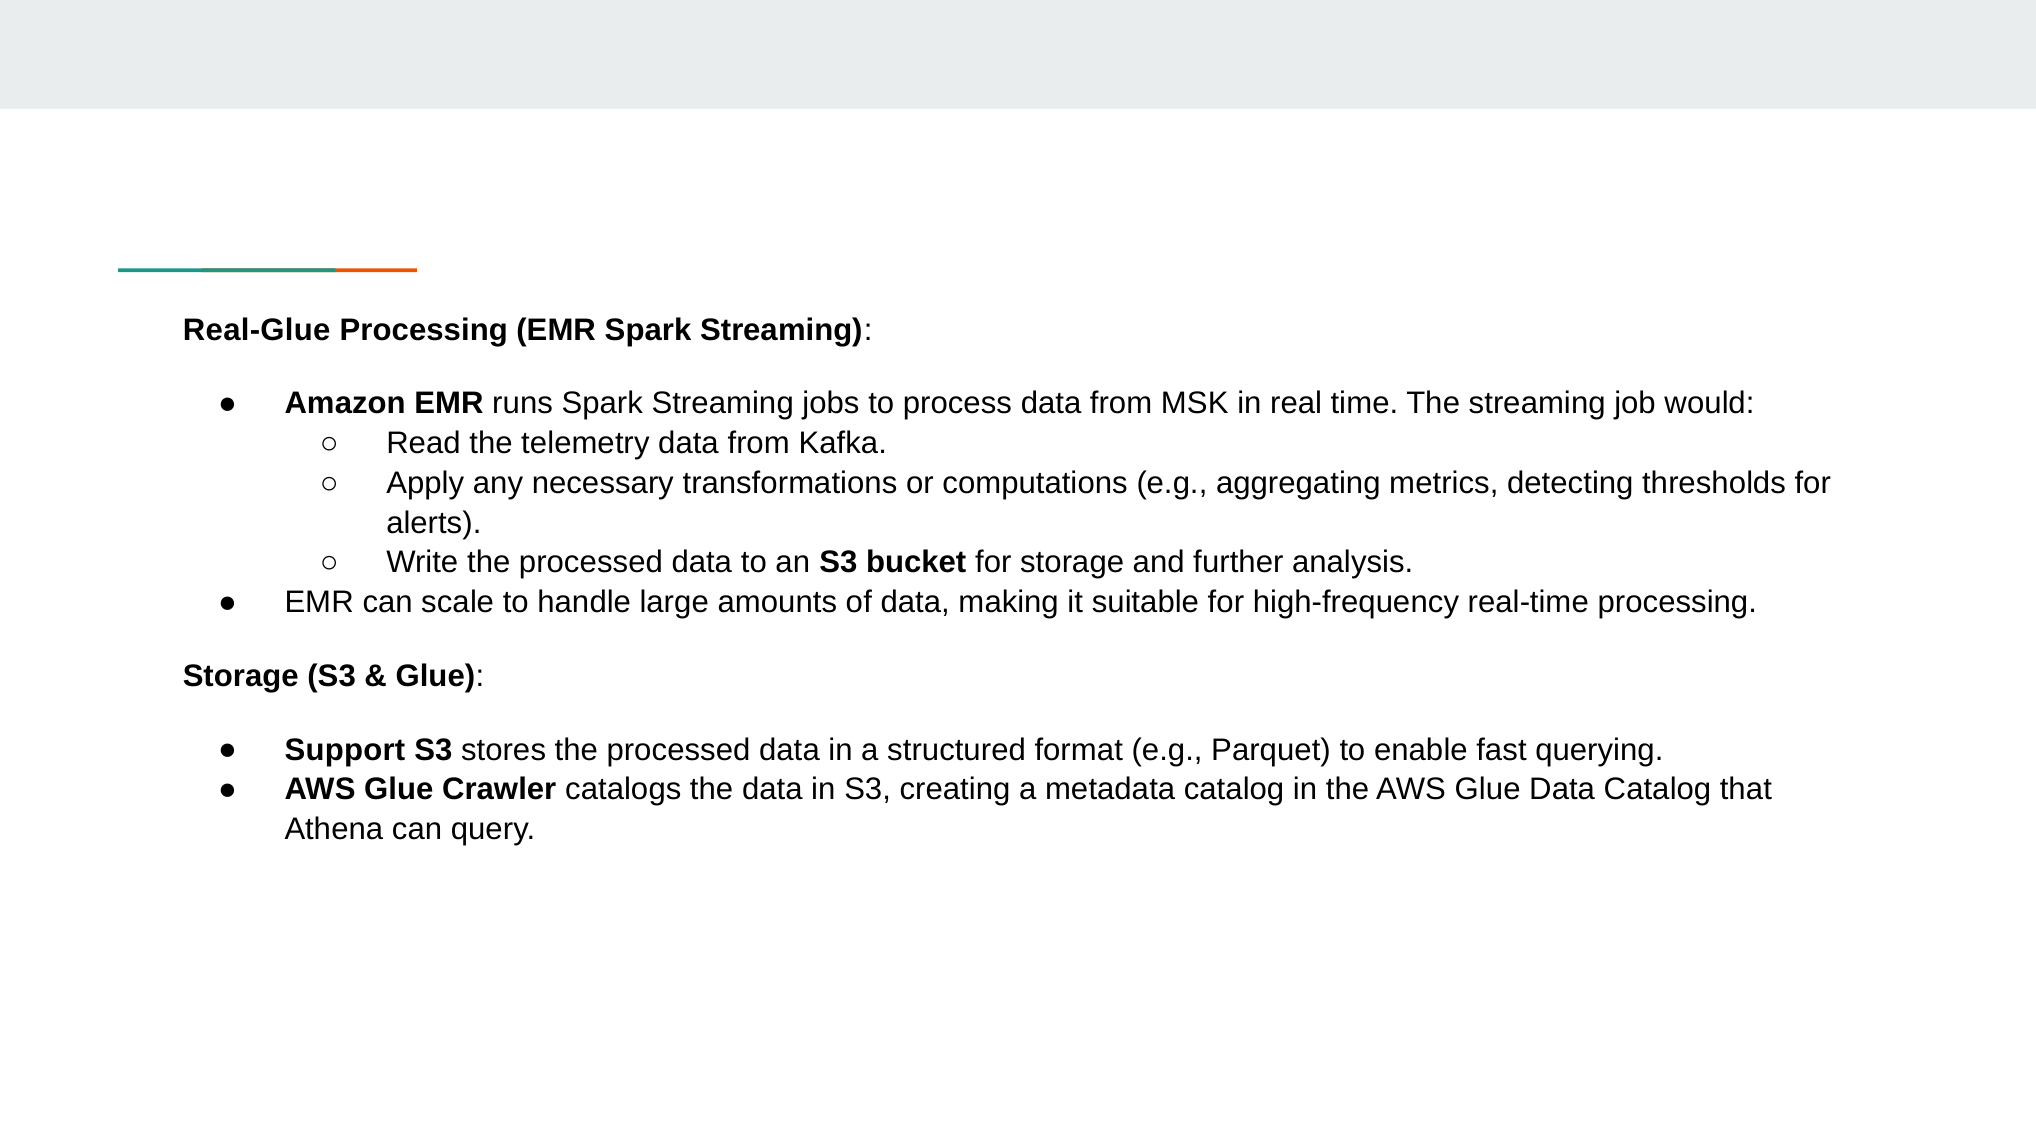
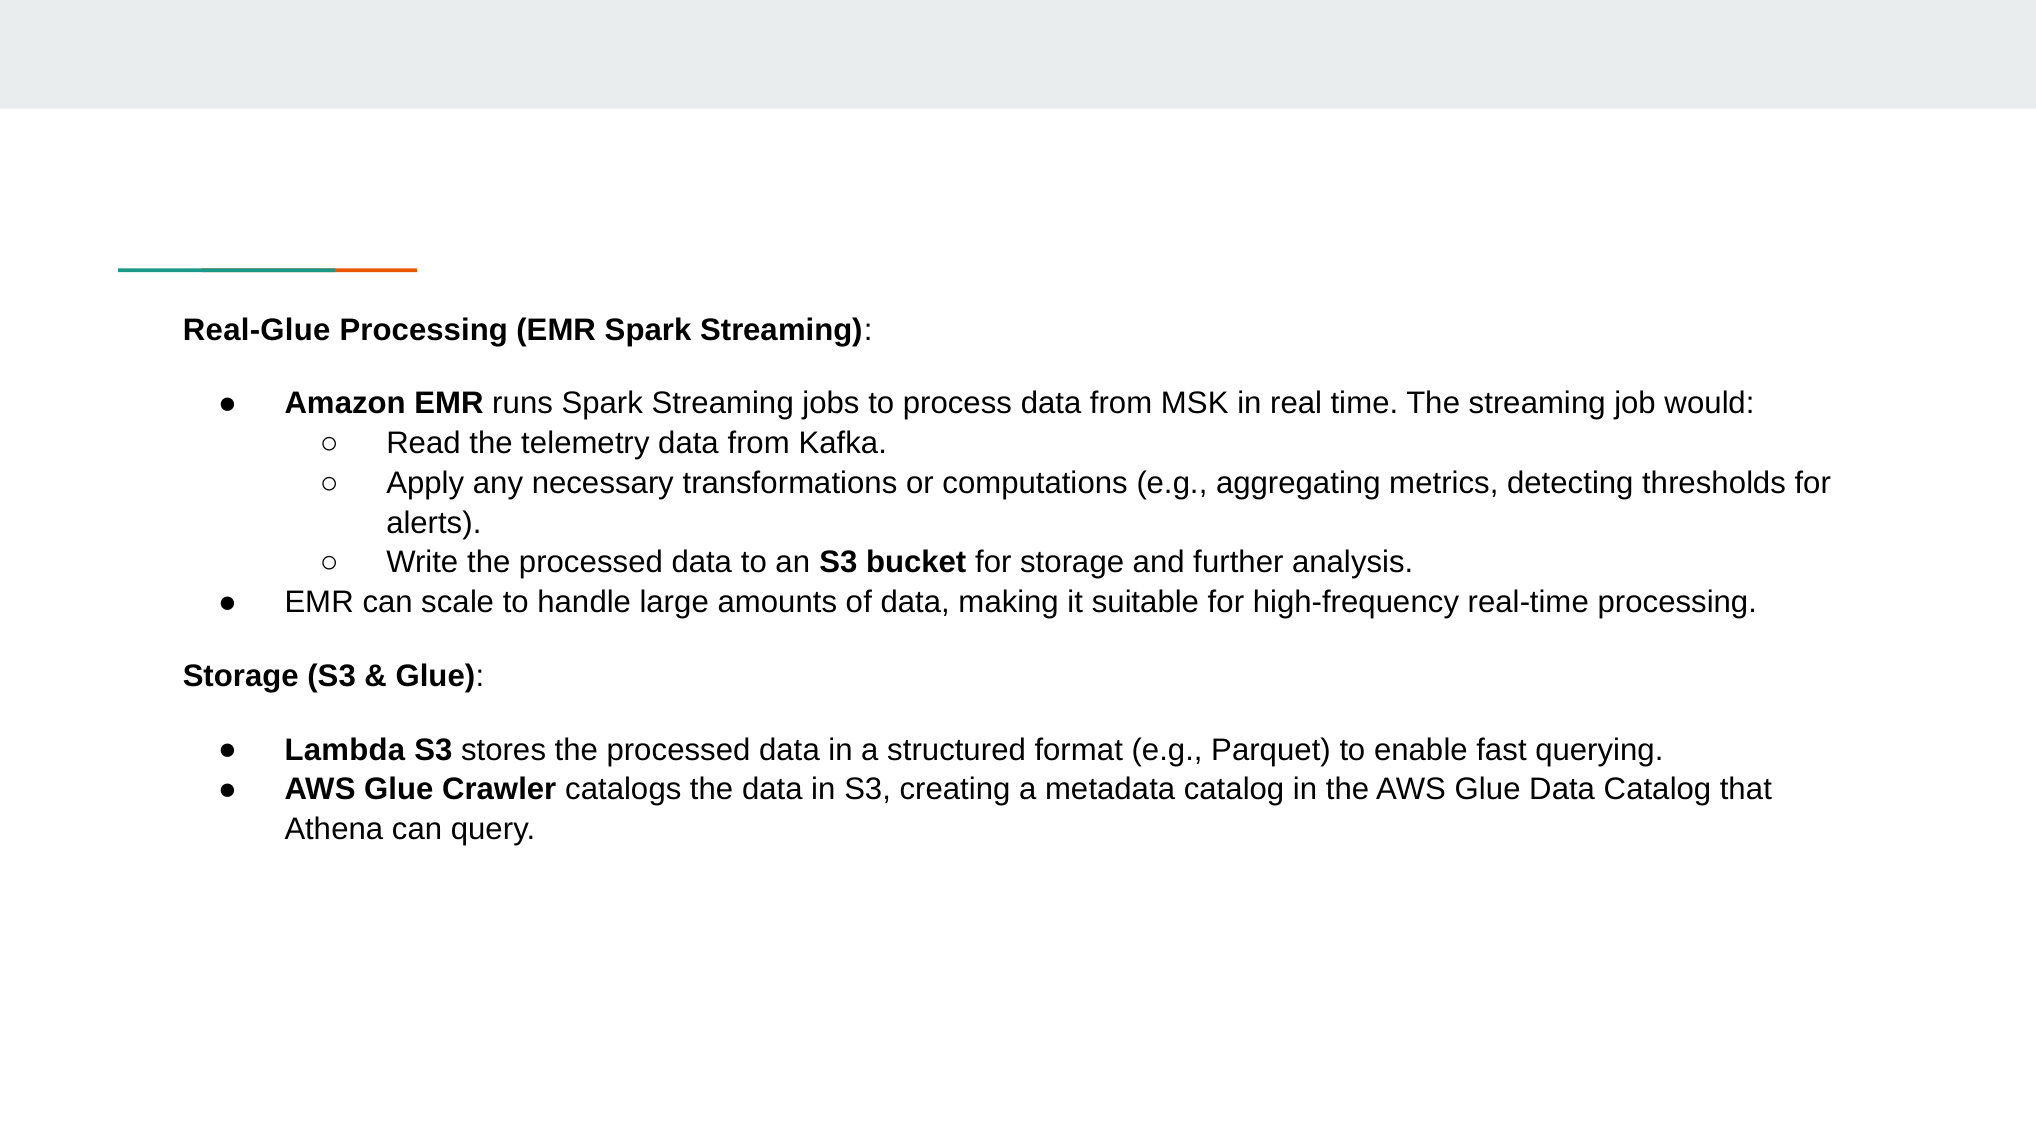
Support: Support -> Lambda
